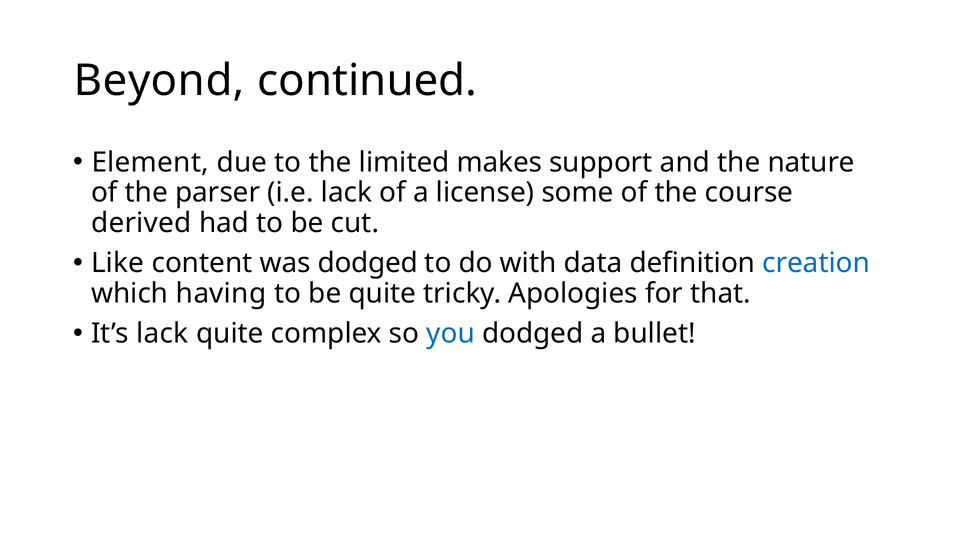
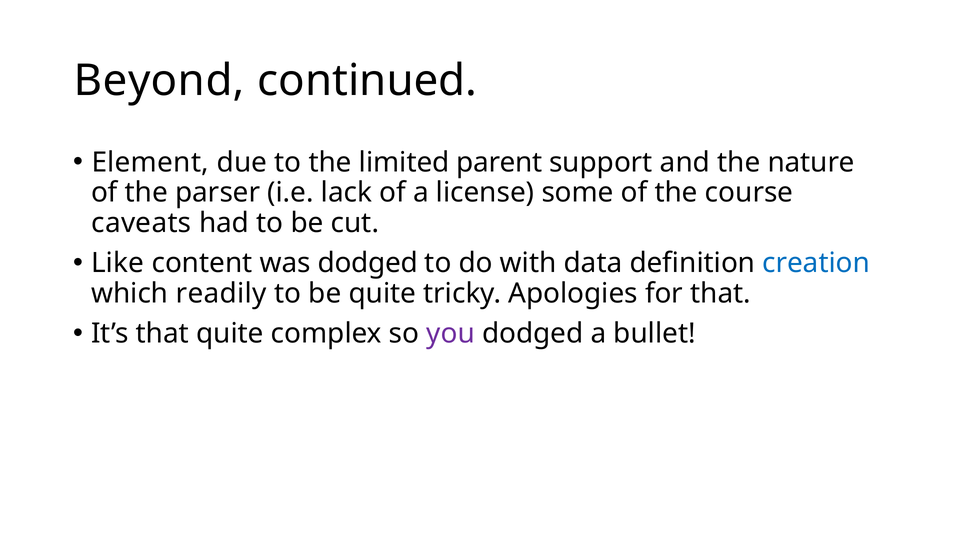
makes: makes -> parent
derived: derived -> caveats
having: having -> readily
It’s lack: lack -> that
you colour: blue -> purple
